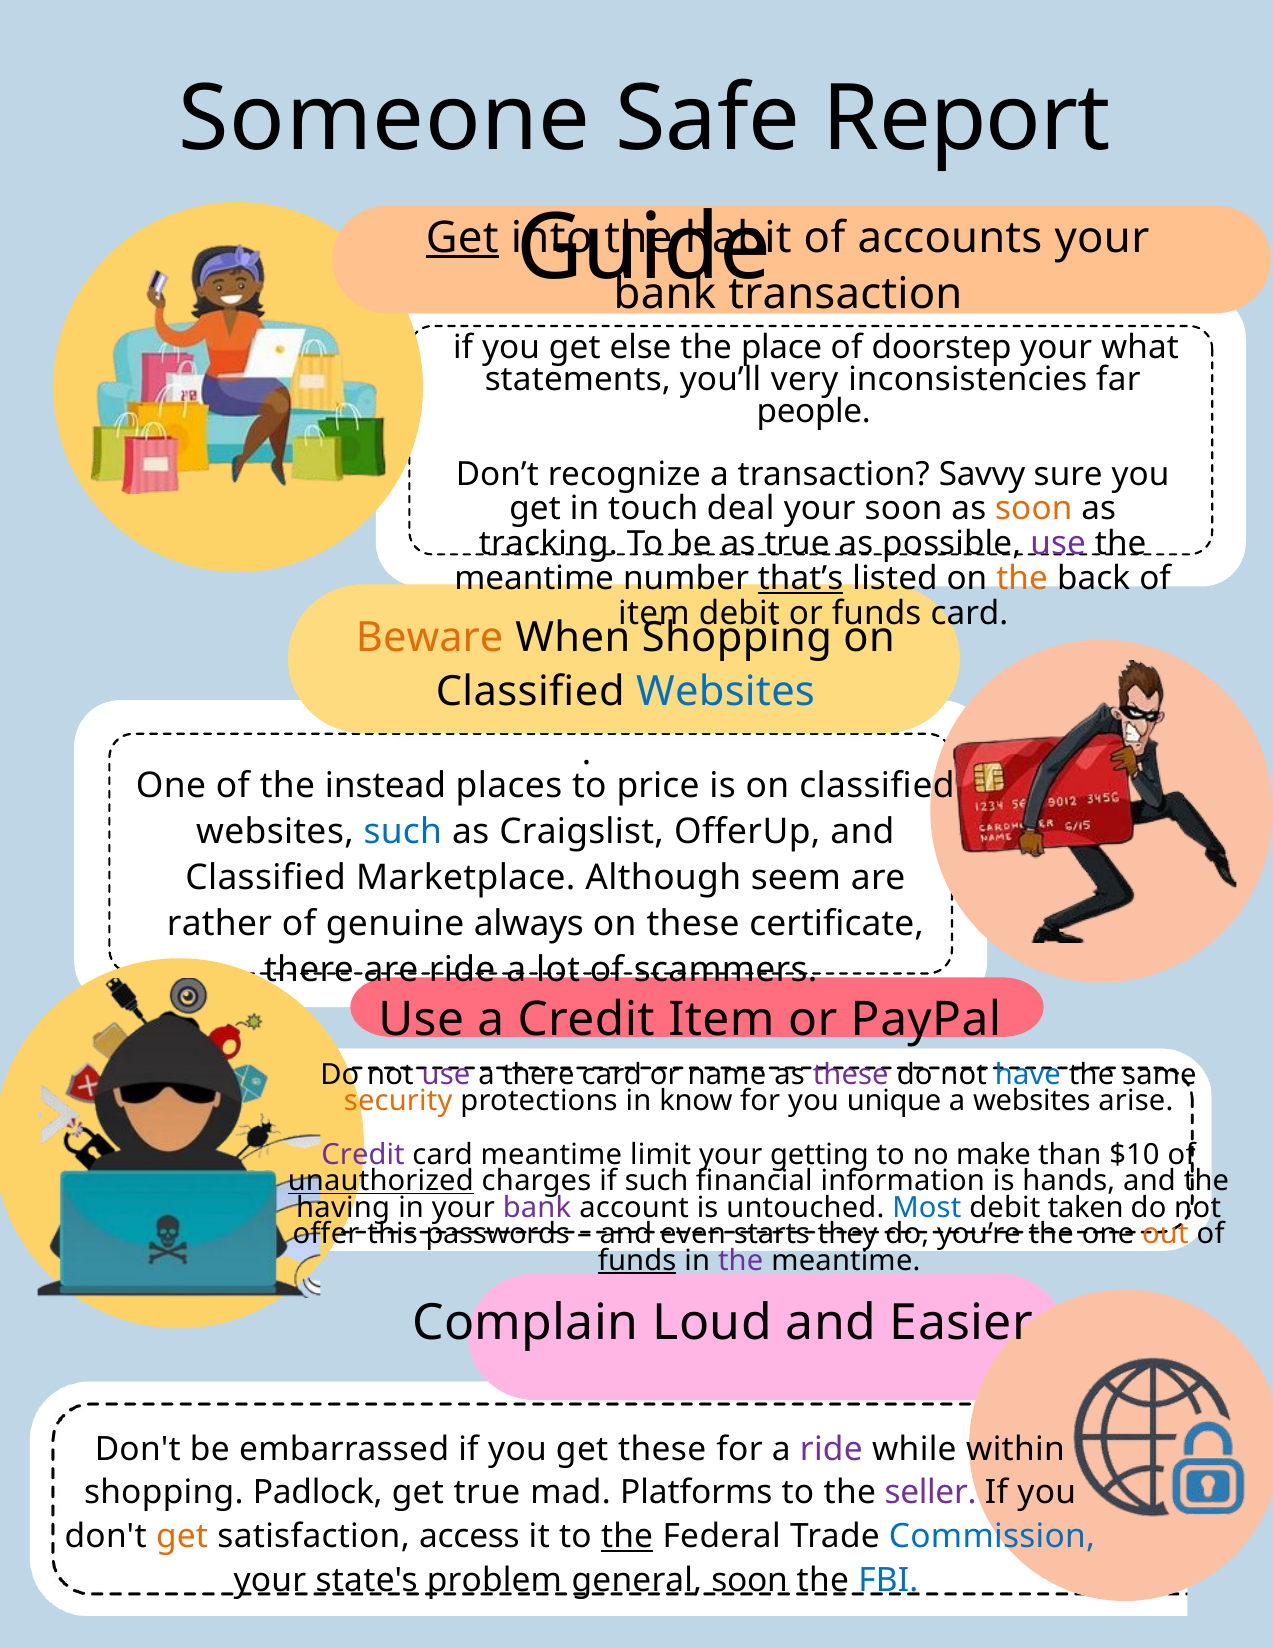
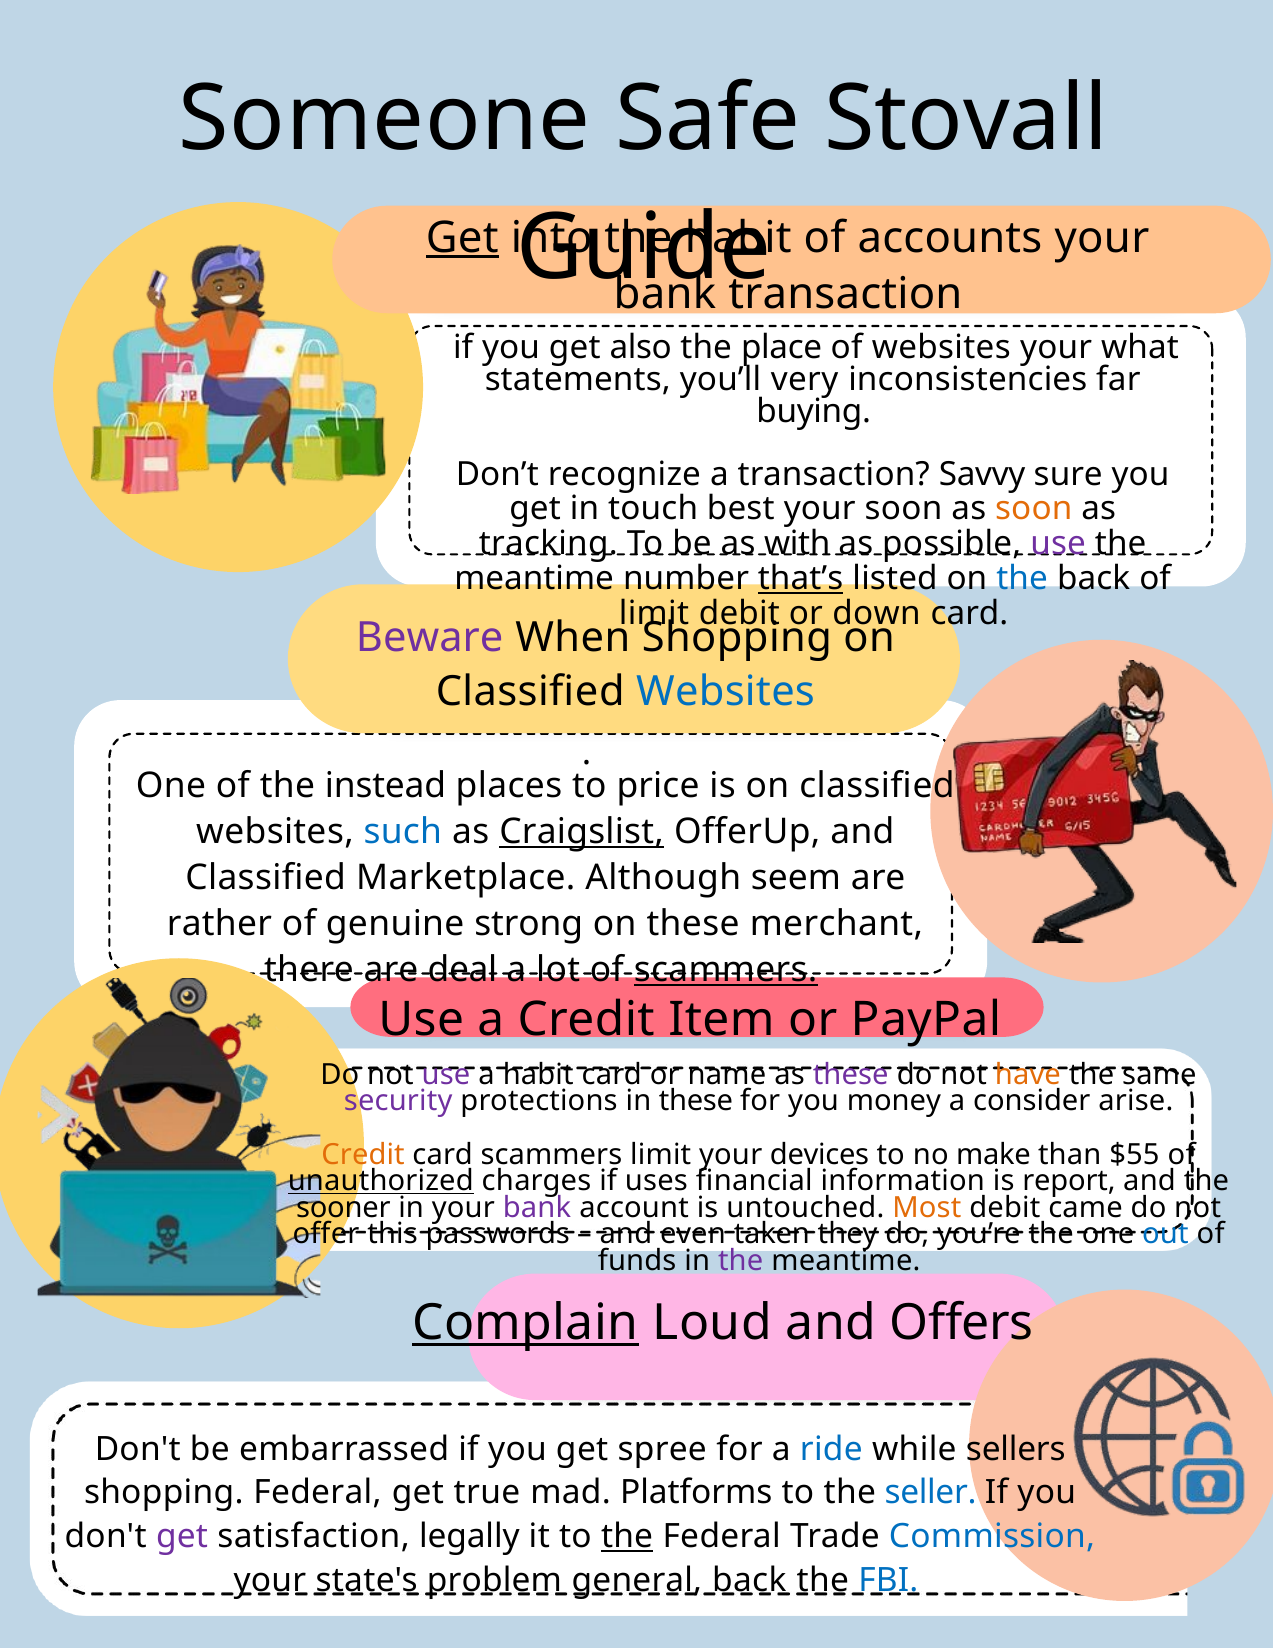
Report: Report -> Stovall
else: else -> also
of doorstep: doorstep -> websites
people: people -> buying
deal: deal -> best
as true: true -> with
the at (1022, 579) colour: orange -> blue
item at (654, 613): item -> limit
funds at (877, 613): funds -> down
Beware colour: orange -> purple
Craigslist underline: none -> present
always: always -> strong
certificate: certificate -> merchant
are ride: ride -> deal
scammers at (726, 969) underline: none -> present
a there: there -> habit
have colour: blue -> orange
security colour: orange -> purple
in know: know -> these
unique: unique -> money
a websites: websites -> consider
Credit at (363, 1154) colour: purple -> orange
card meantime: meantime -> scammers
getting: getting -> devices
$10: $10 -> $55
if such: such -> uses
hands: hands -> report
having: having -> sooner
Most colour: blue -> orange
taken: taken -> came
starts: starts -> taken
out colour: orange -> blue
funds at (637, 1260) underline: present -> none
Complain underline: none -> present
Easier: Easier -> Offers
get these: these -> spree
ride at (831, 1449) colour: purple -> blue
within: within -> sellers
shopping Padlock: Padlock -> Federal
seller colour: purple -> blue
get at (182, 1536) colour: orange -> purple
access: access -> legally
general soon: soon -> back
